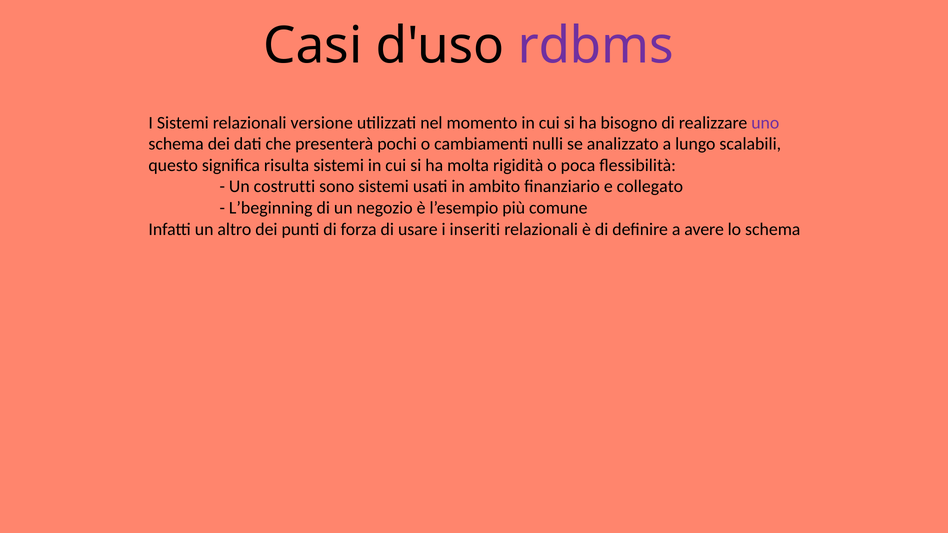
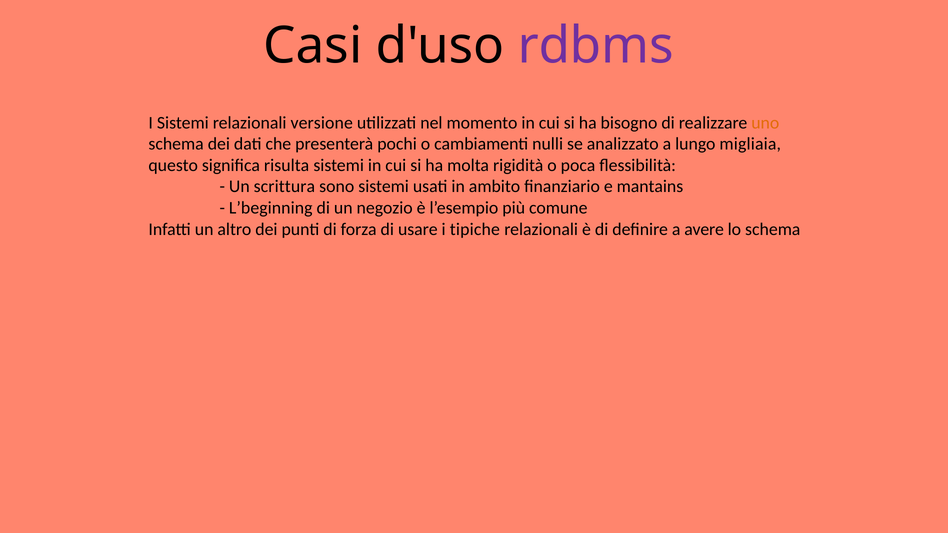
uno colour: purple -> orange
scalabili: scalabili -> migliaia
costrutti: costrutti -> scrittura
collegato: collegato -> mantains
inseriti: inseriti -> tipiche
